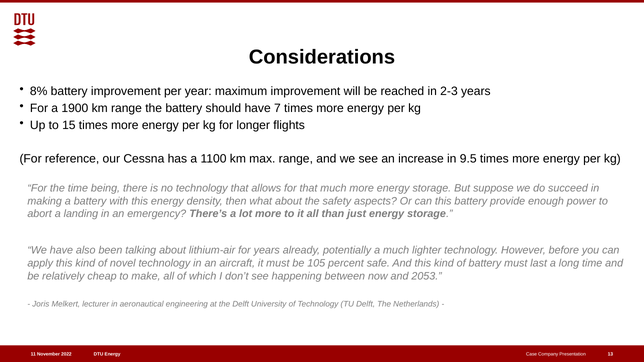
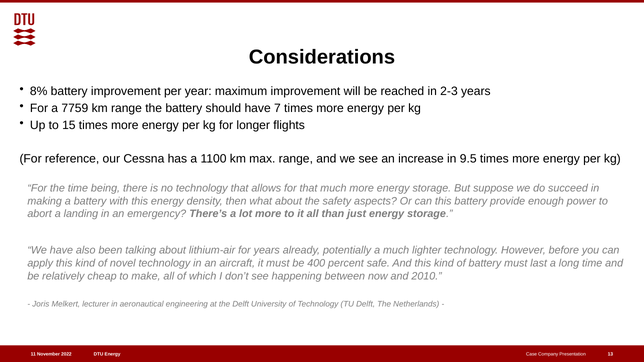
1900: 1900 -> 7759
105: 105 -> 400
2053: 2053 -> 2010
